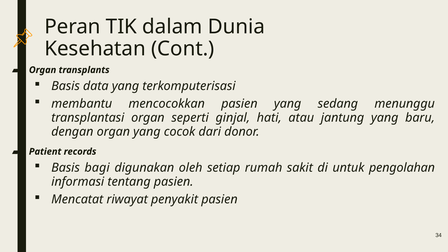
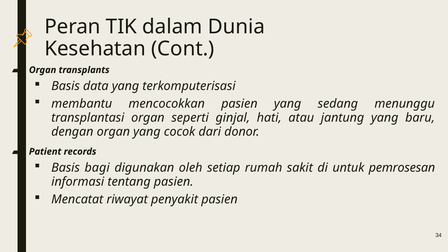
pengolahan: pengolahan -> pemrosesan
